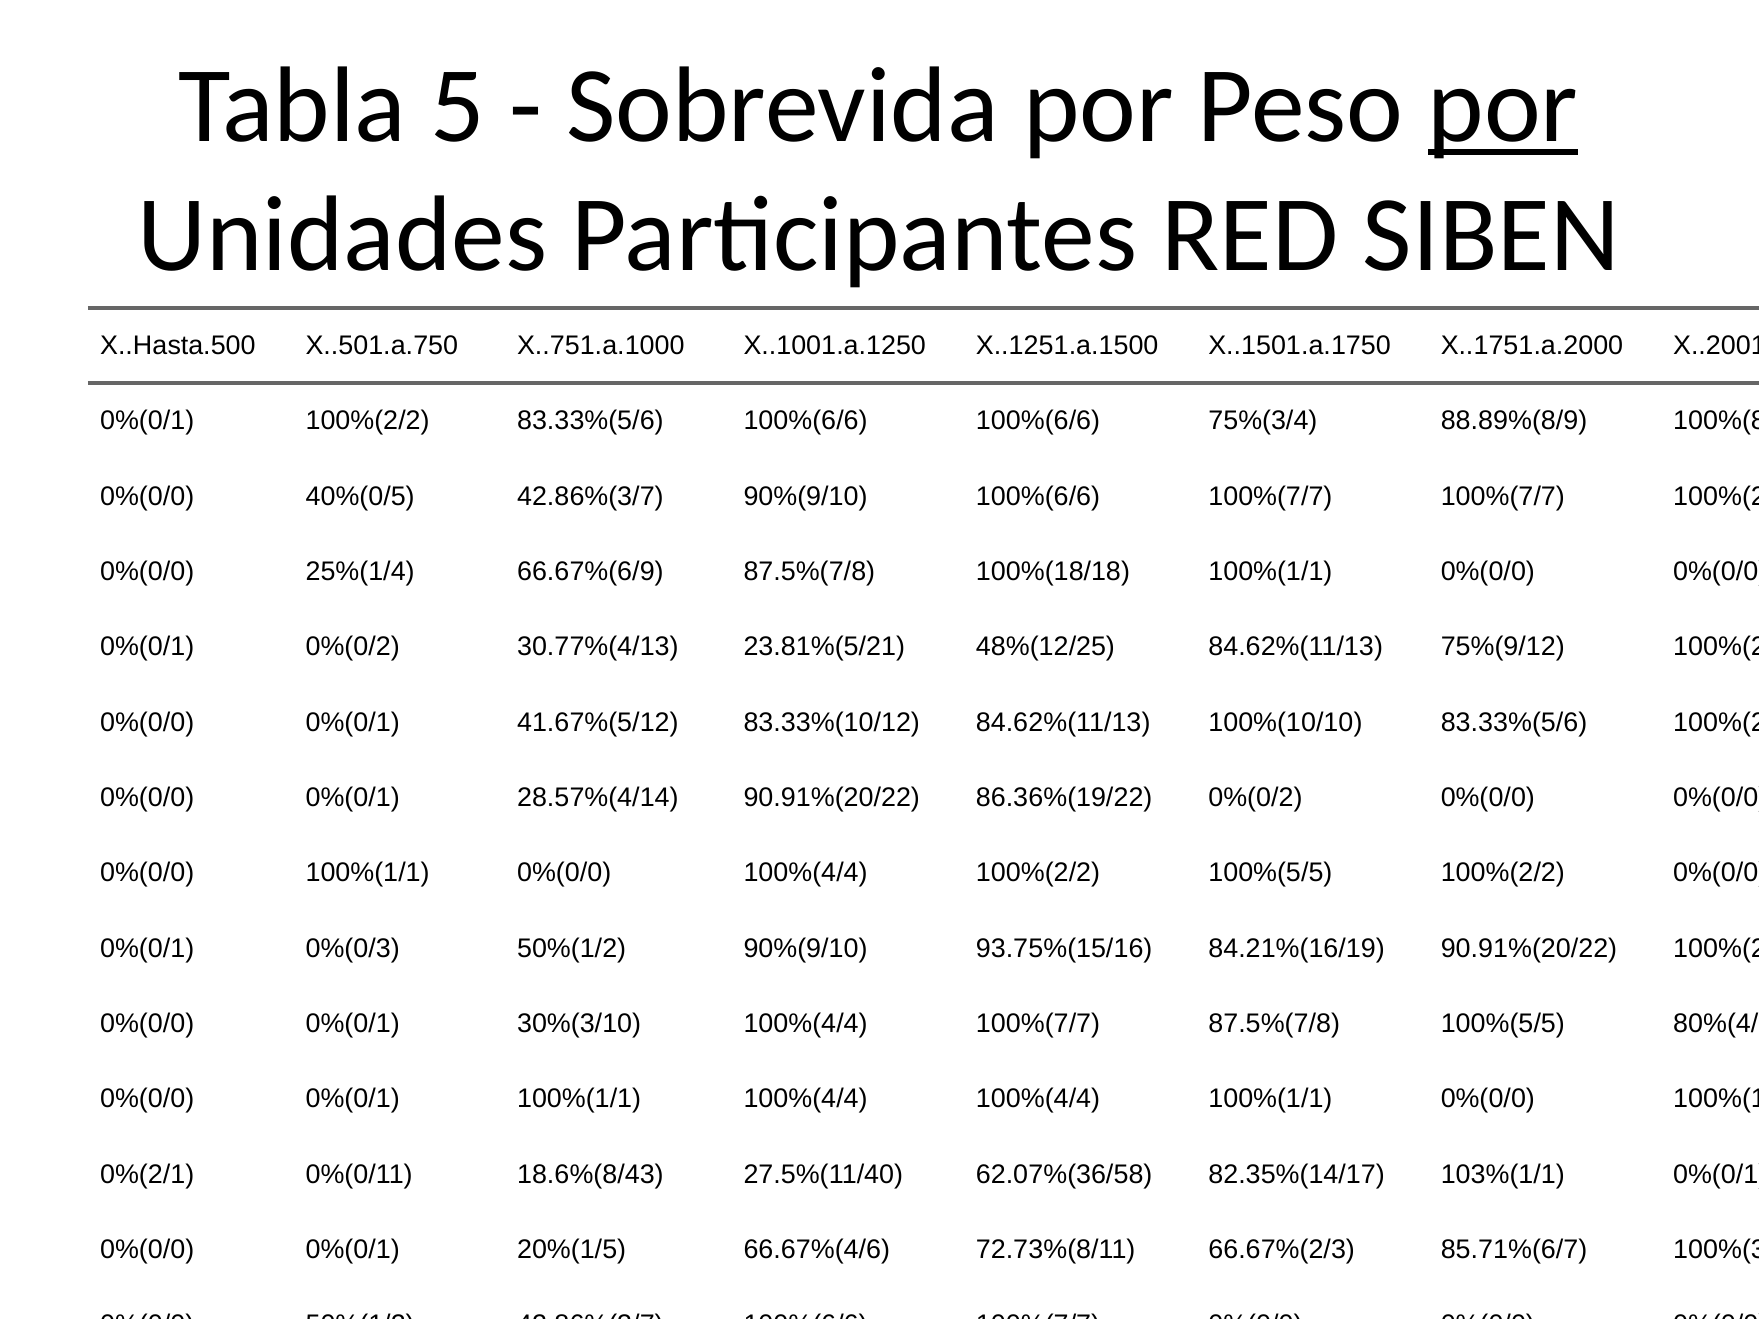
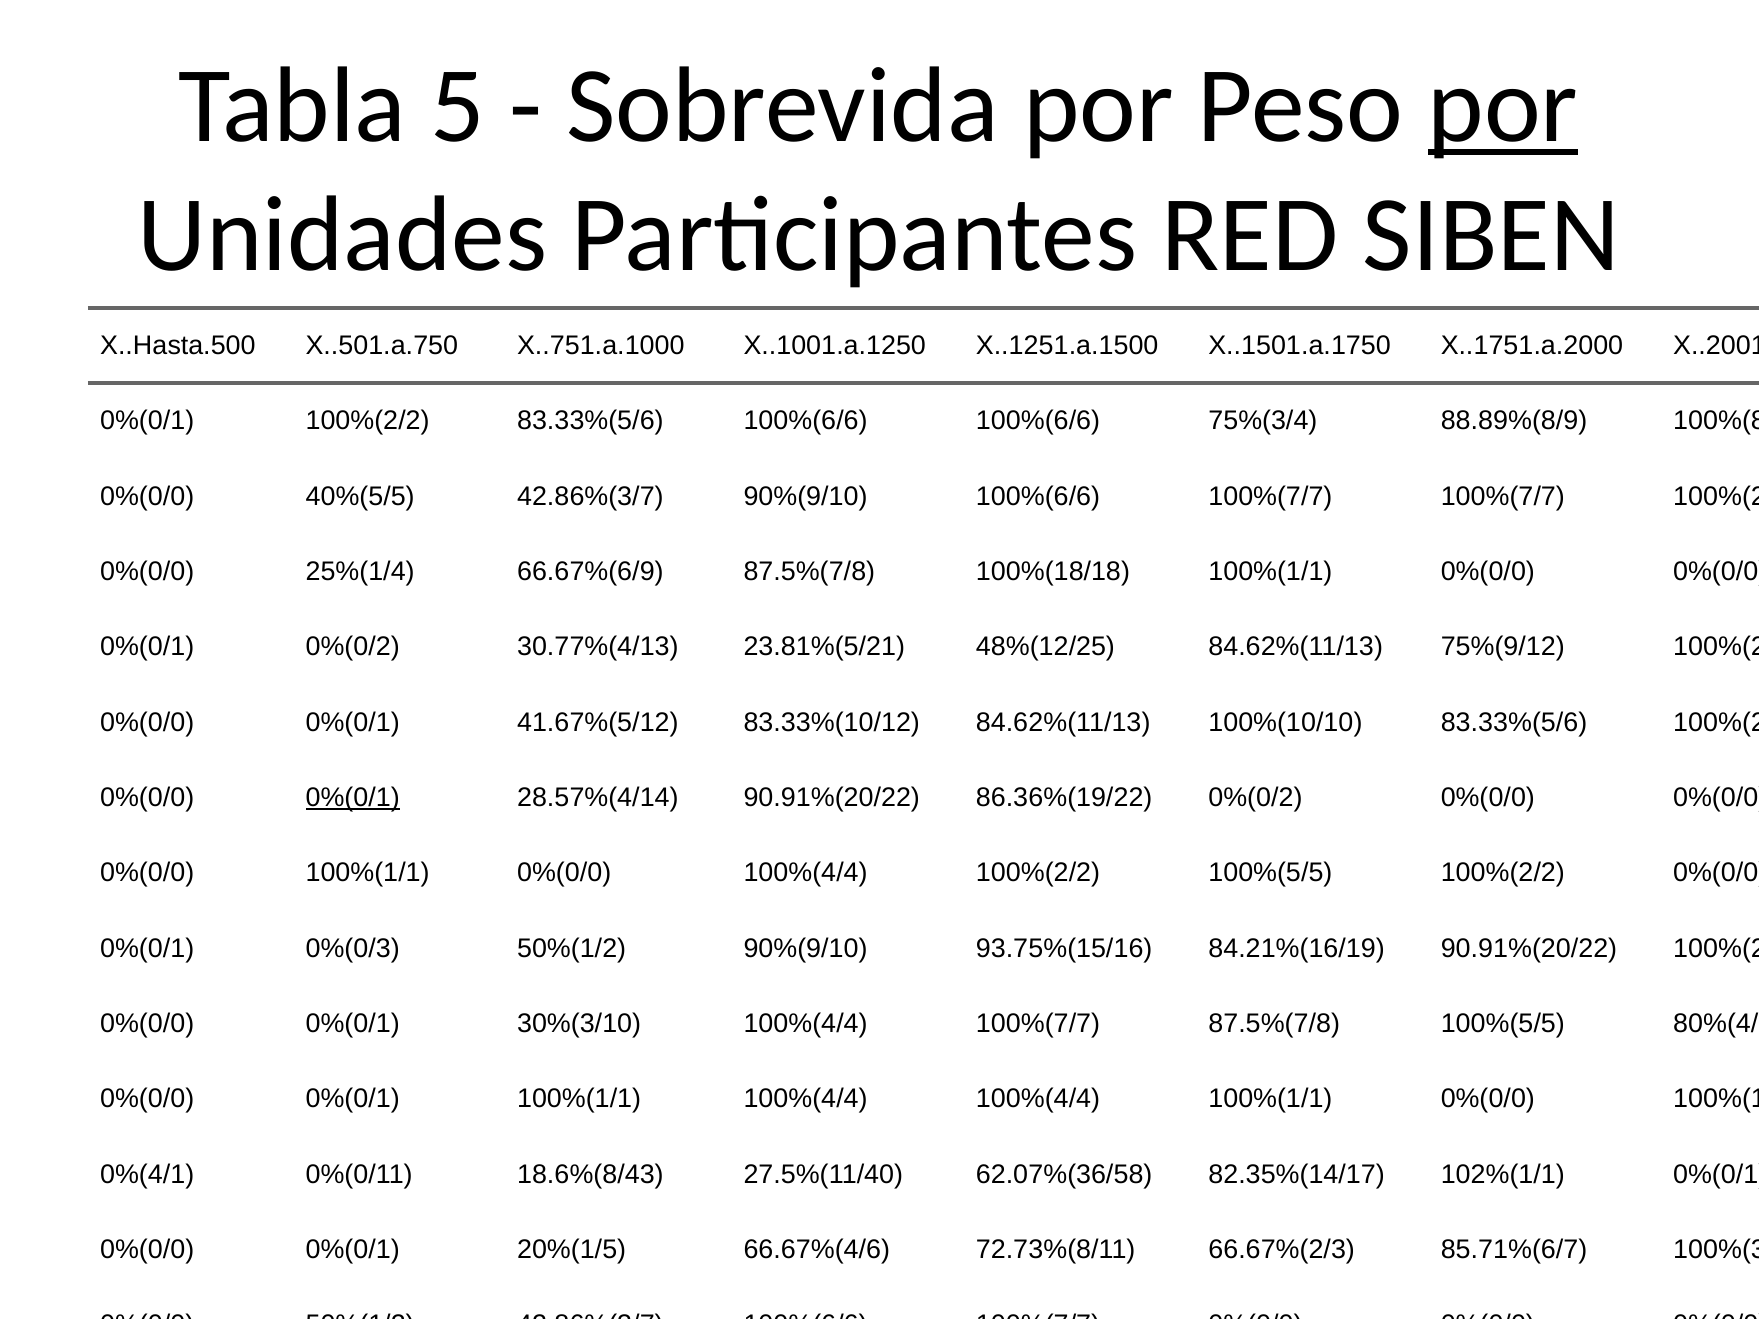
40%(0/5: 40%(0/5 -> 40%(5/5
0%(0/1 at (353, 798) underline: none -> present
0%(2/1: 0%(2/1 -> 0%(4/1
103%(1/1: 103%(1/1 -> 102%(1/1
